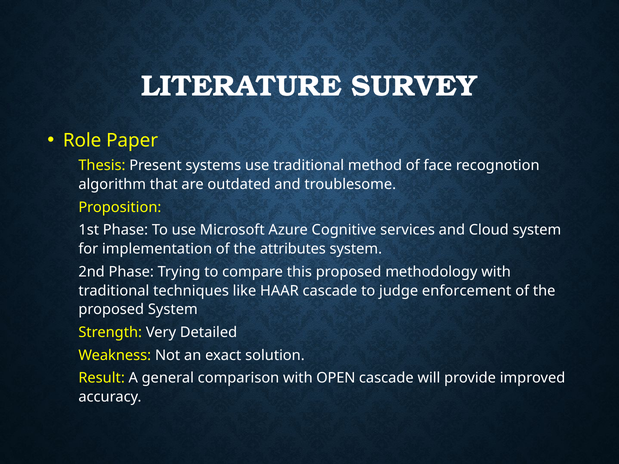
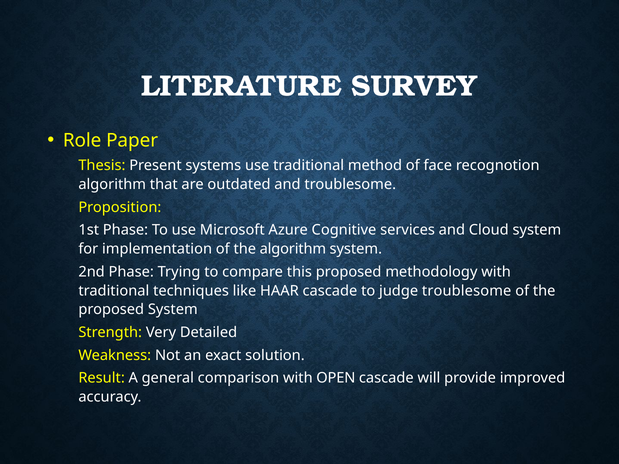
the attributes: attributes -> algorithm
judge enforcement: enforcement -> troublesome
